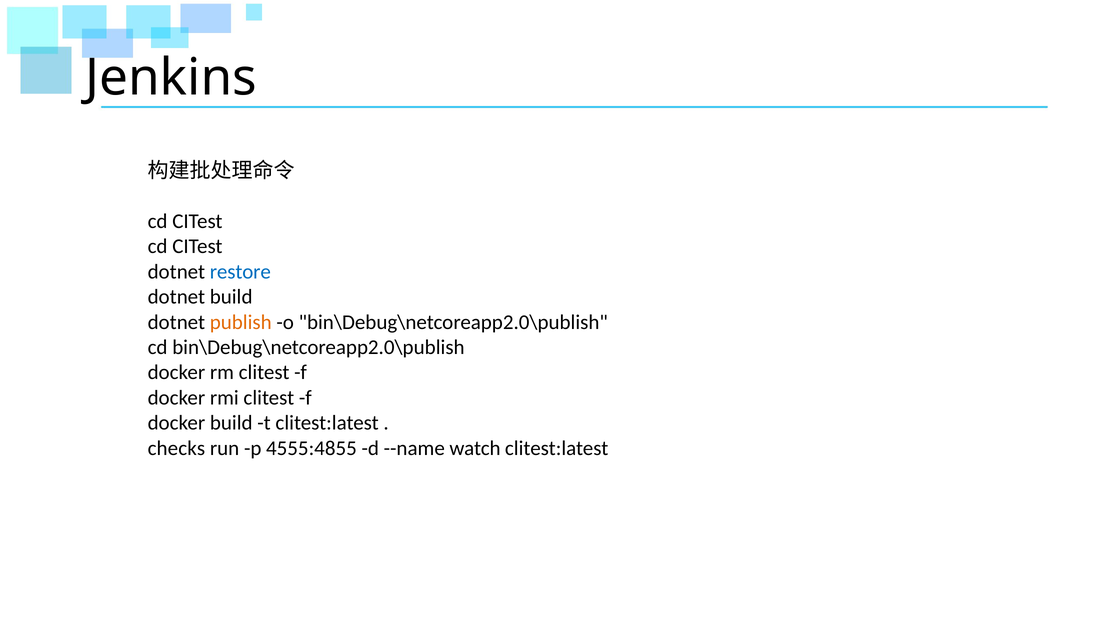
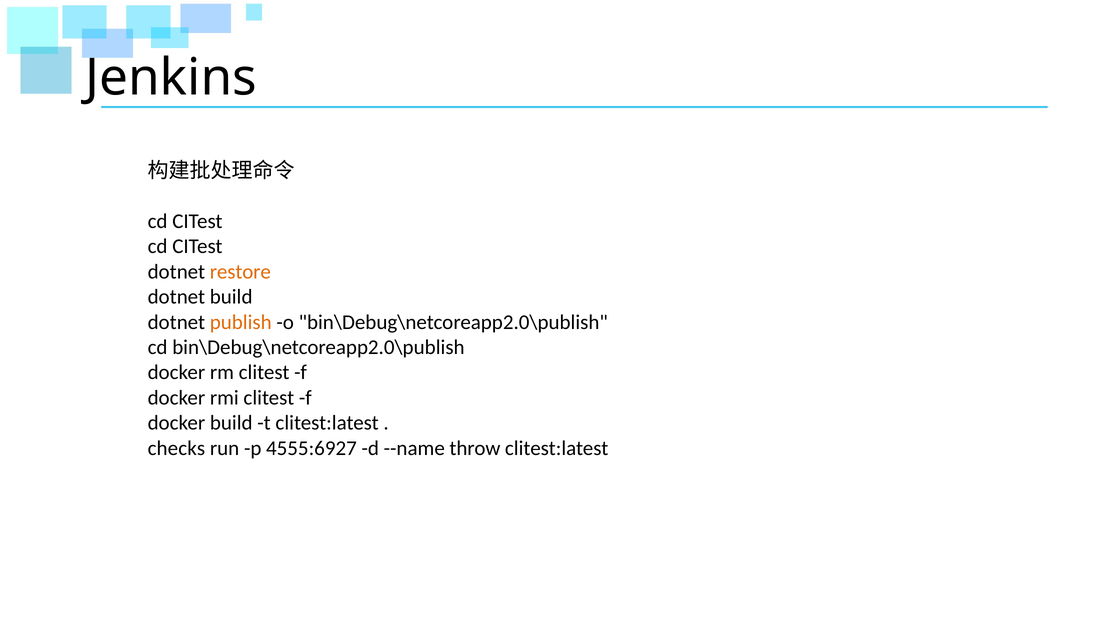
restore colour: blue -> orange
4555:4855: 4555:4855 -> 4555:6927
watch: watch -> throw
